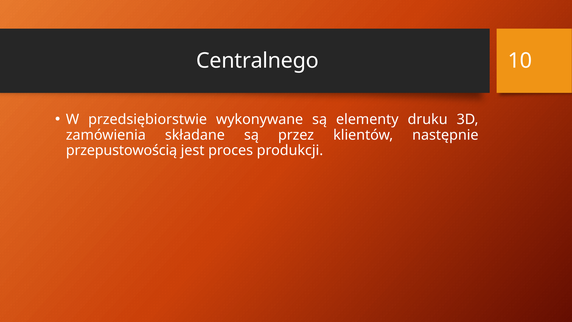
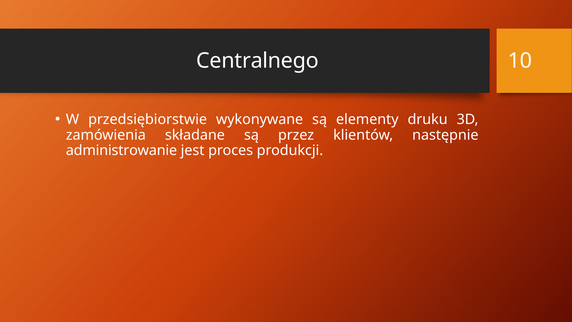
przepustowością: przepustowością -> administrowanie
